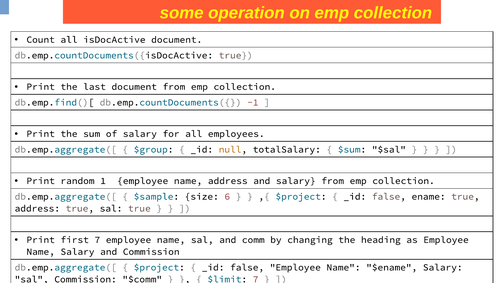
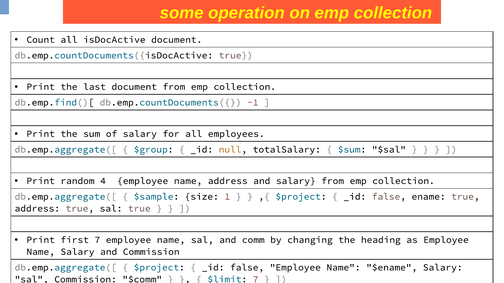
1: 1 -> 4
6: 6 -> 1
